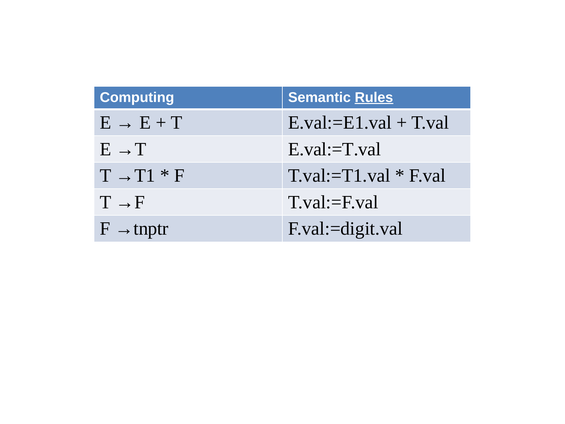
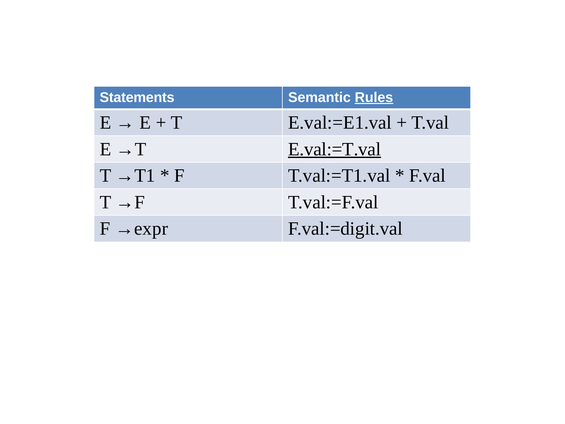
Computing: Computing -> Statements
E.val:=T.val underline: none -> present
→tnptr: →tnptr -> →expr
